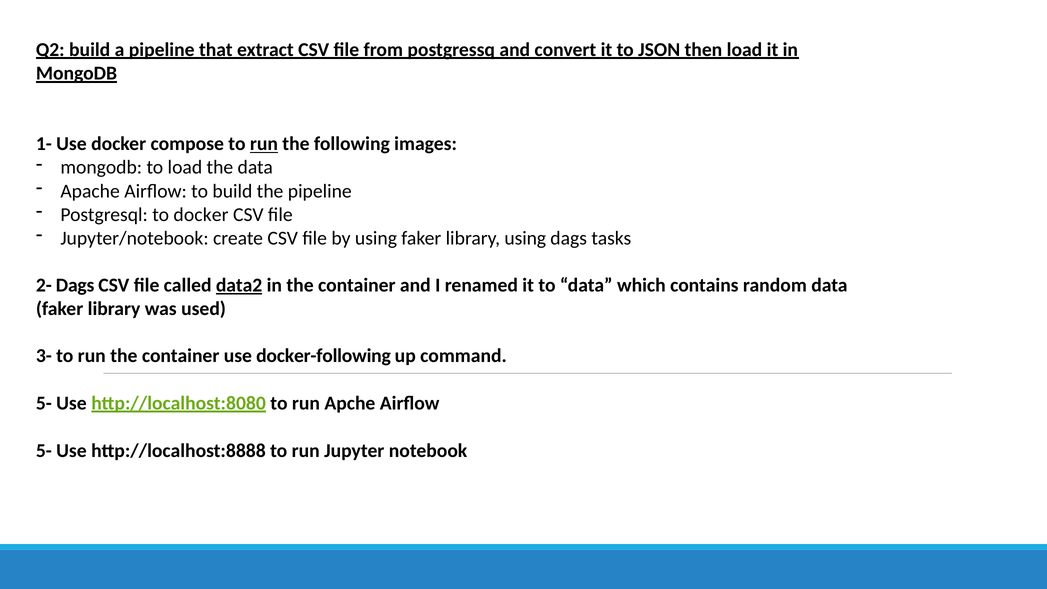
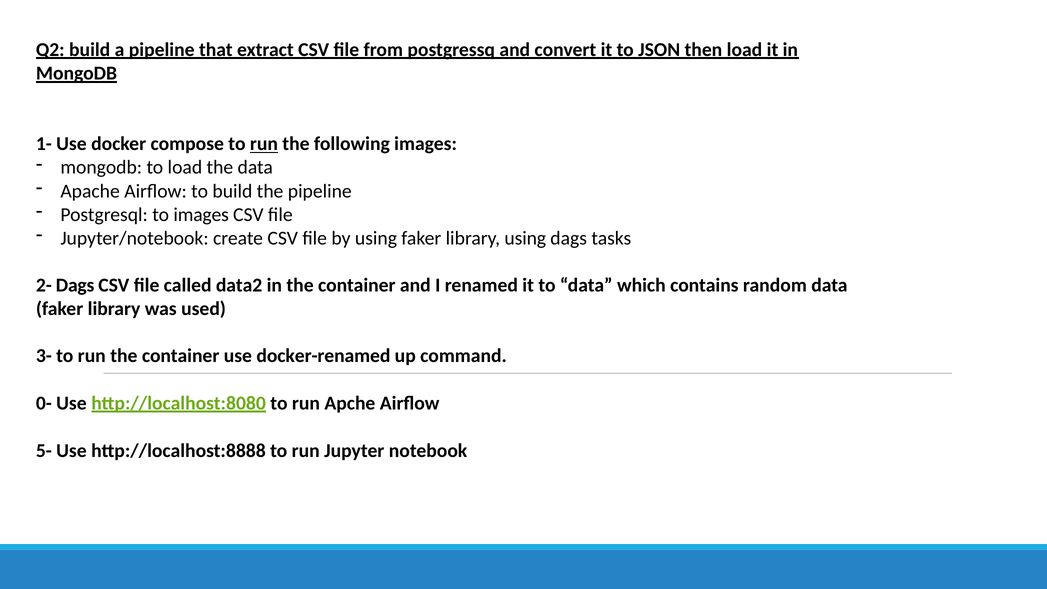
to docker: docker -> images
data2 underline: present -> none
docker-following: docker-following -> docker-renamed
5- at (44, 403): 5- -> 0-
